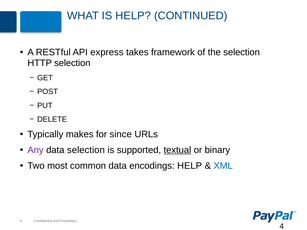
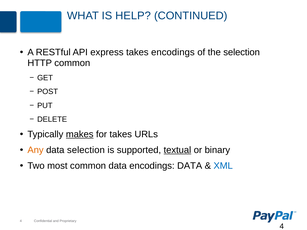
takes framework: framework -> encodings
HTTP selection: selection -> common
makes underline: none -> present
for since: since -> takes
Any colour: purple -> orange
encodings HELP: HELP -> DATA
